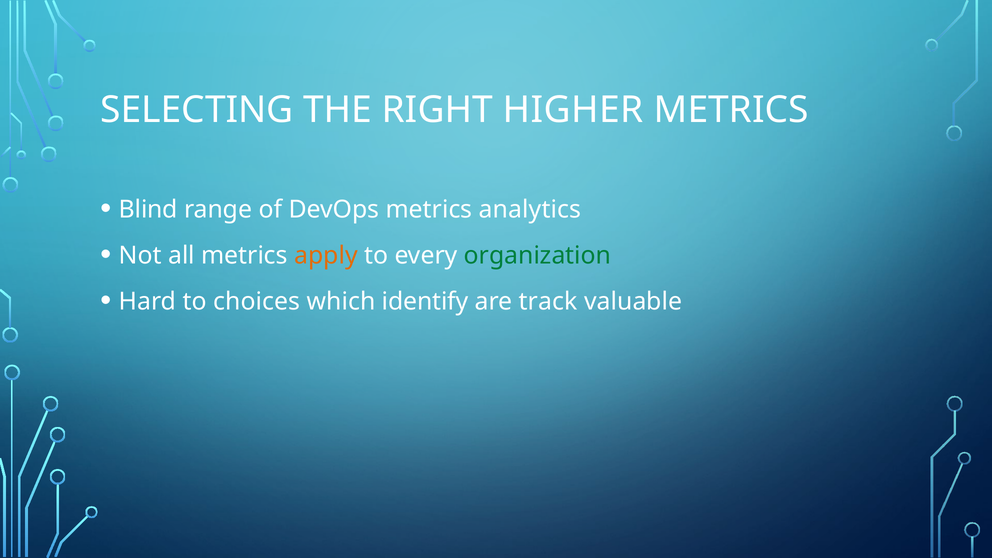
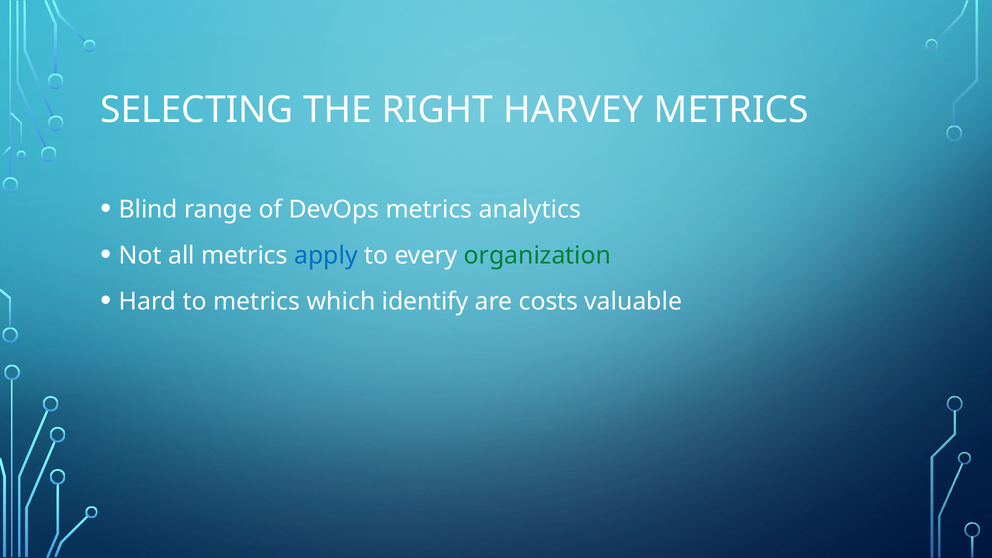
HIGHER: HIGHER -> HARVEY
apply colour: orange -> blue
to choices: choices -> metrics
track: track -> costs
